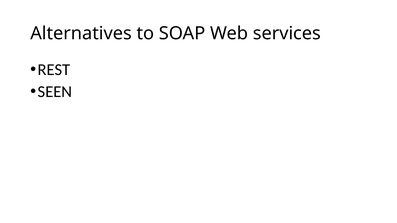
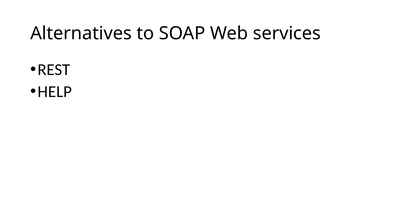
SEEN: SEEN -> HELP
